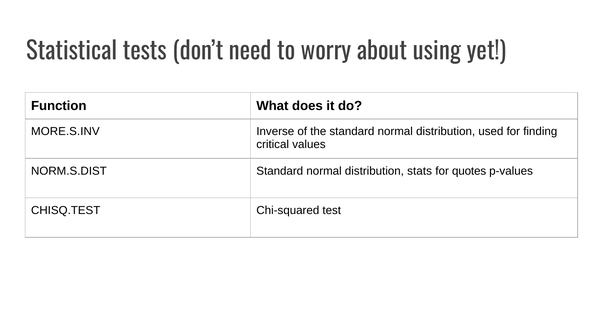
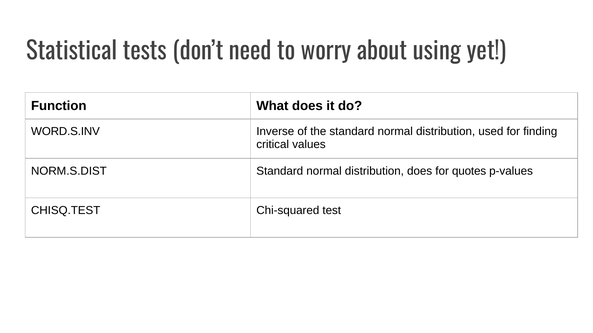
MORE.S.INV: MORE.S.INV -> WORD.S.INV
distribution stats: stats -> does
